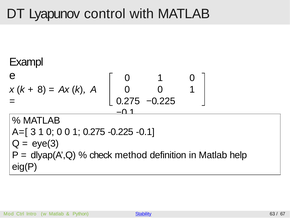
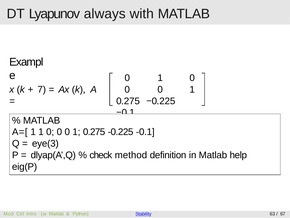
control: control -> always
8: 8 -> 7
A=[ 3: 3 -> 1
